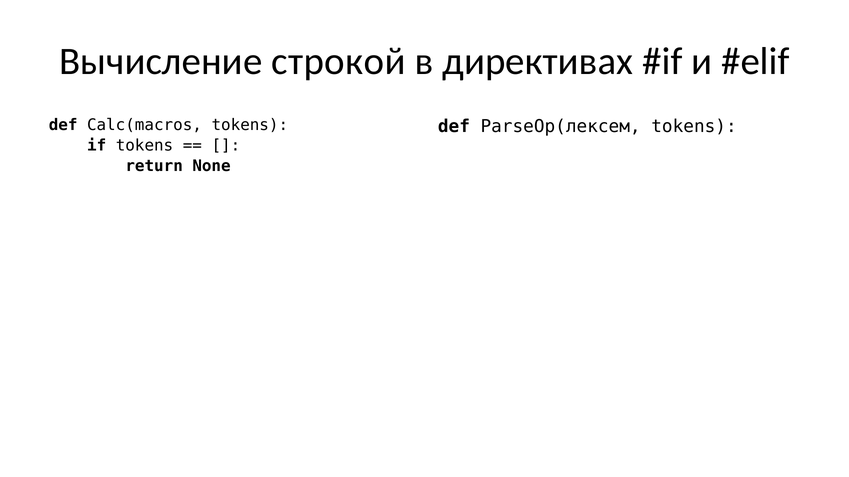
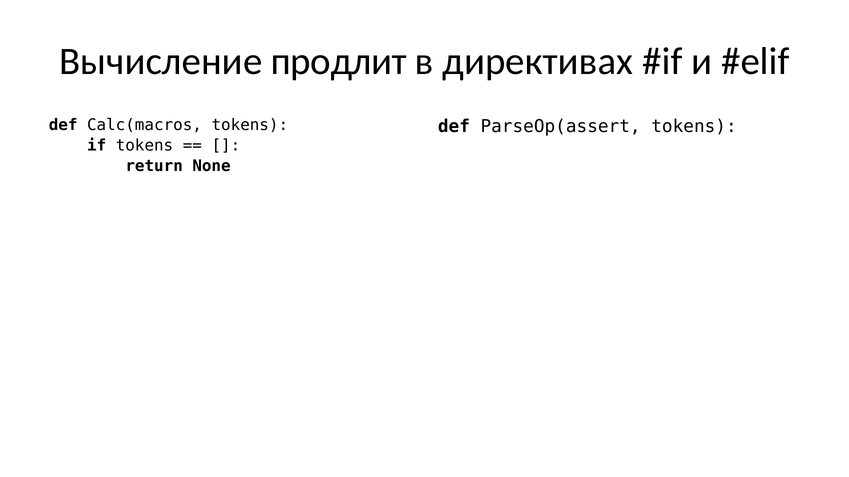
строкой: строкой -> продлит
ParseOp(лексем: ParseOp(лексем -> ParseOp(assert
